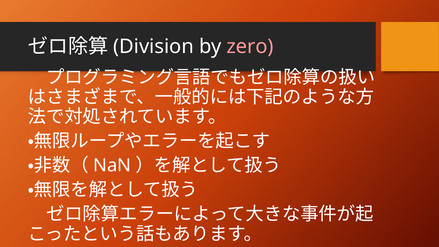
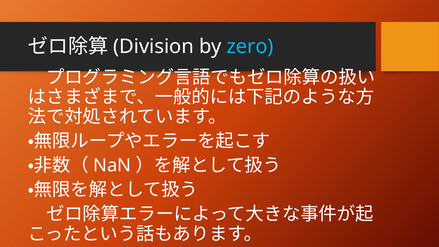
zero colour: pink -> light blue
